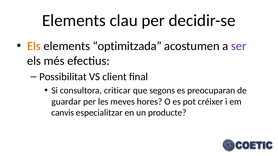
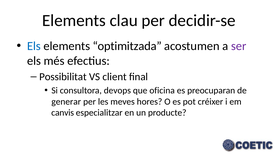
Els at (34, 46) colour: orange -> blue
criticar: criticar -> devops
segons: segons -> oficina
guardar: guardar -> generar
